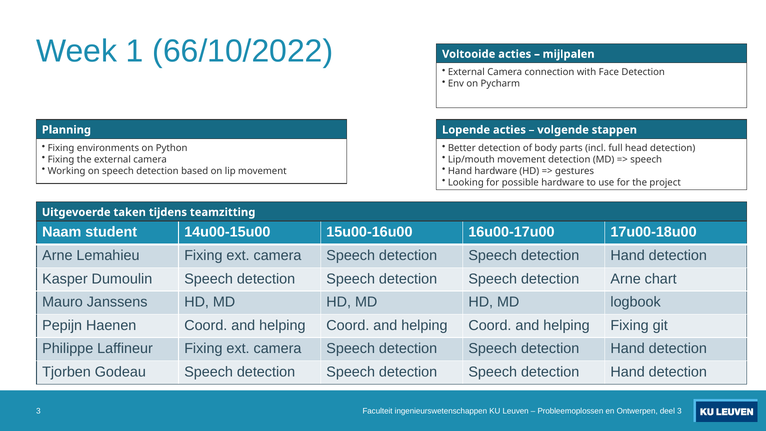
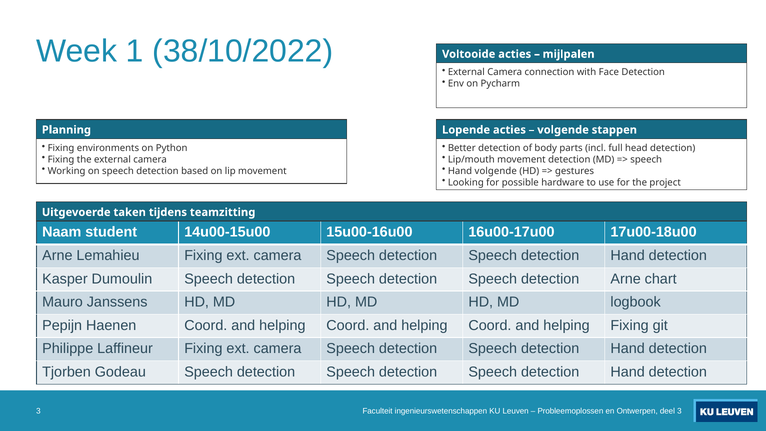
66/10/2022: 66/10/2022 -> 38/10/2022
Hand hardware: hardware -> volgende
